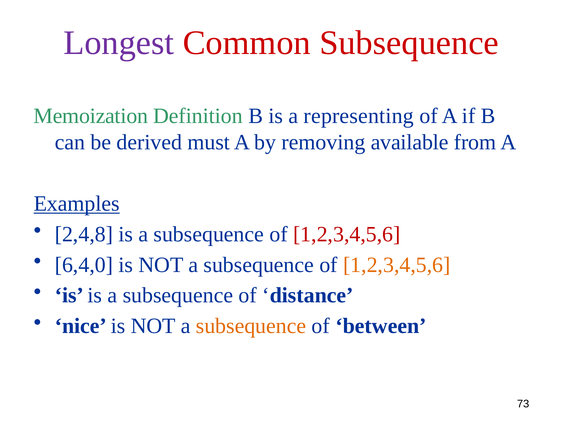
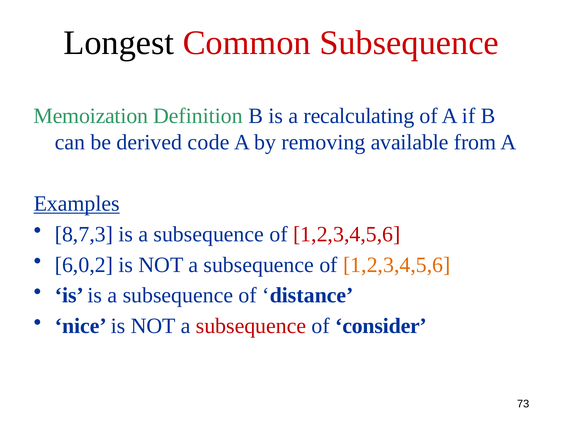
Longest colour: purple -> black
representing: representing -> recalculating
must: must -> code
2,4,8: 2,4,8 -> 8,7,3
6,4,0: 6,4,0 -> 6,0,2
subsequence at (251, 326) colour: orange -> red
between: between -> consider
